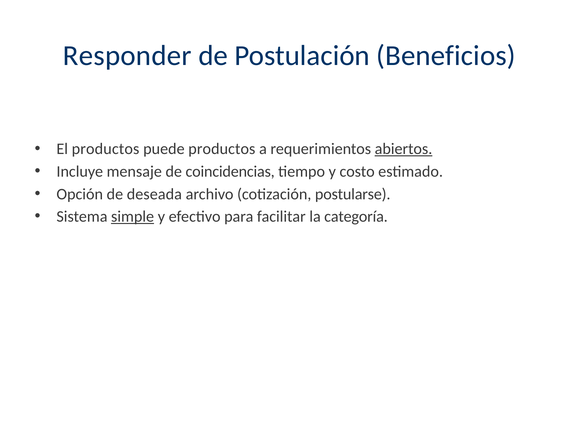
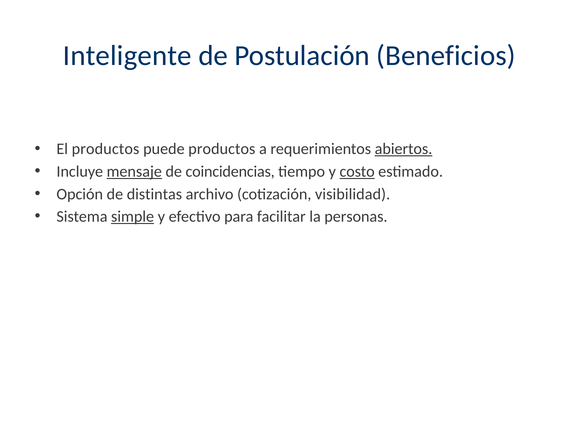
Responder: Responder -> Inteligente
mensaje underline: none -> present
costo underline: none -> present
deseada: deseada -> distintas
postularse: postularse -> visibilidad
categoría: categoría -> personas
